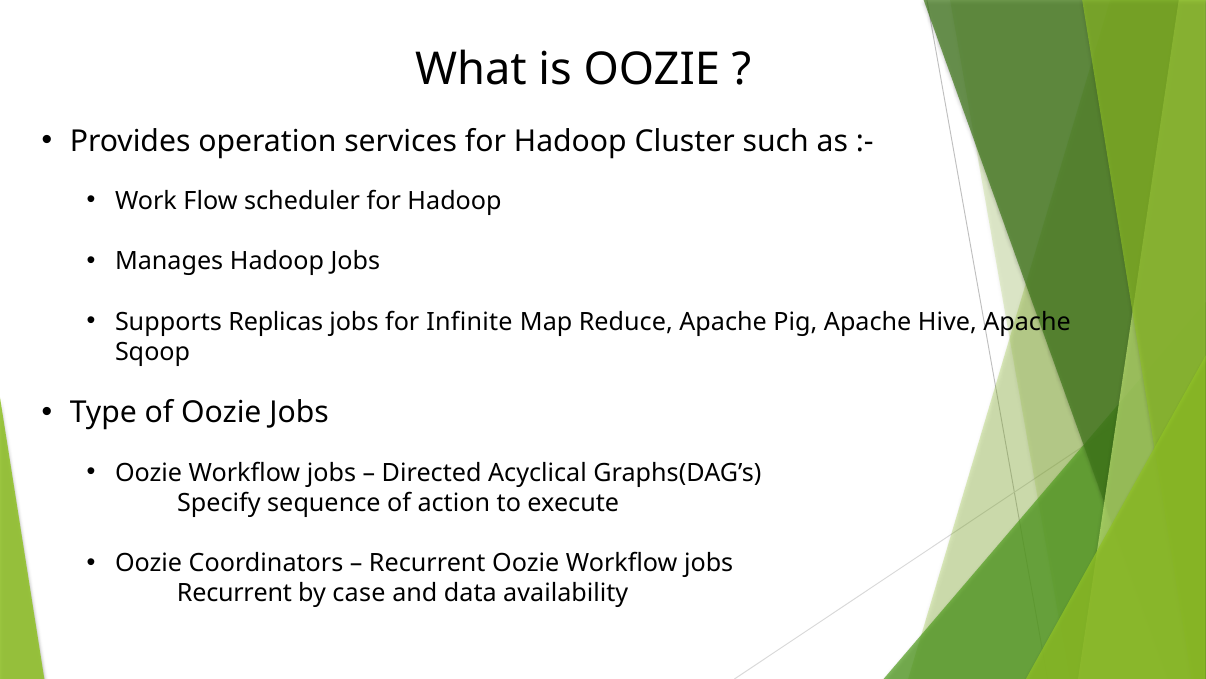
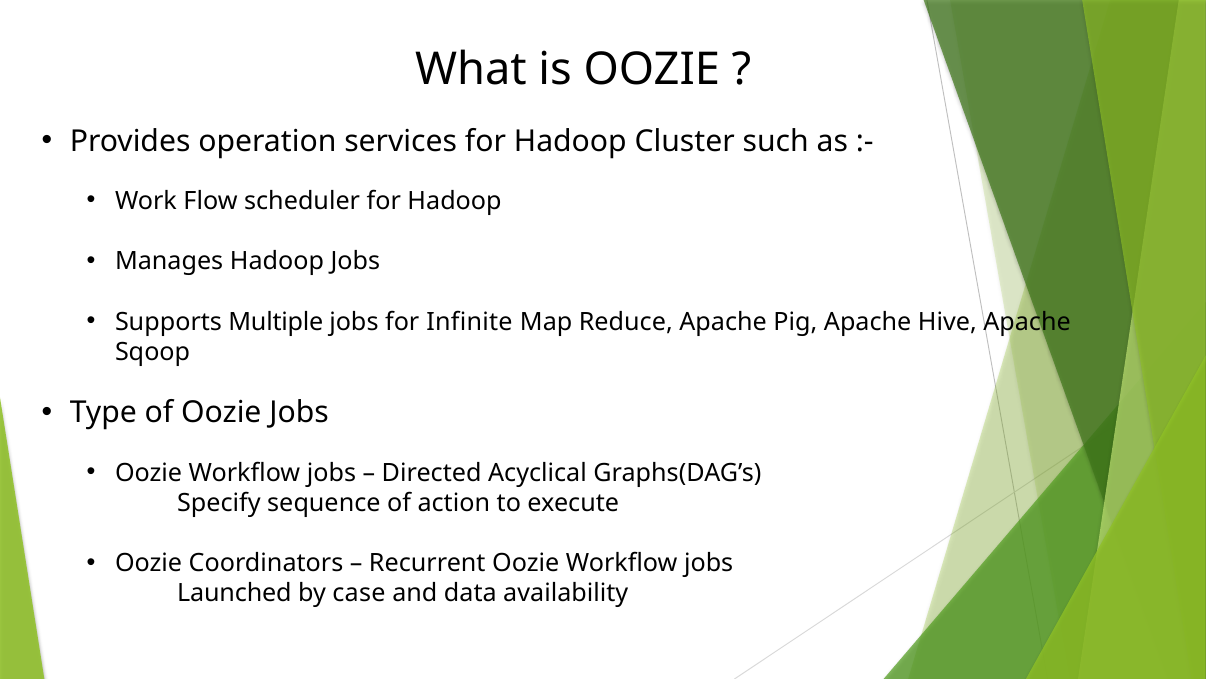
Replicas: Replicas -> Multiple
Recurrent at (234, 593): Recurrent -> Launched
